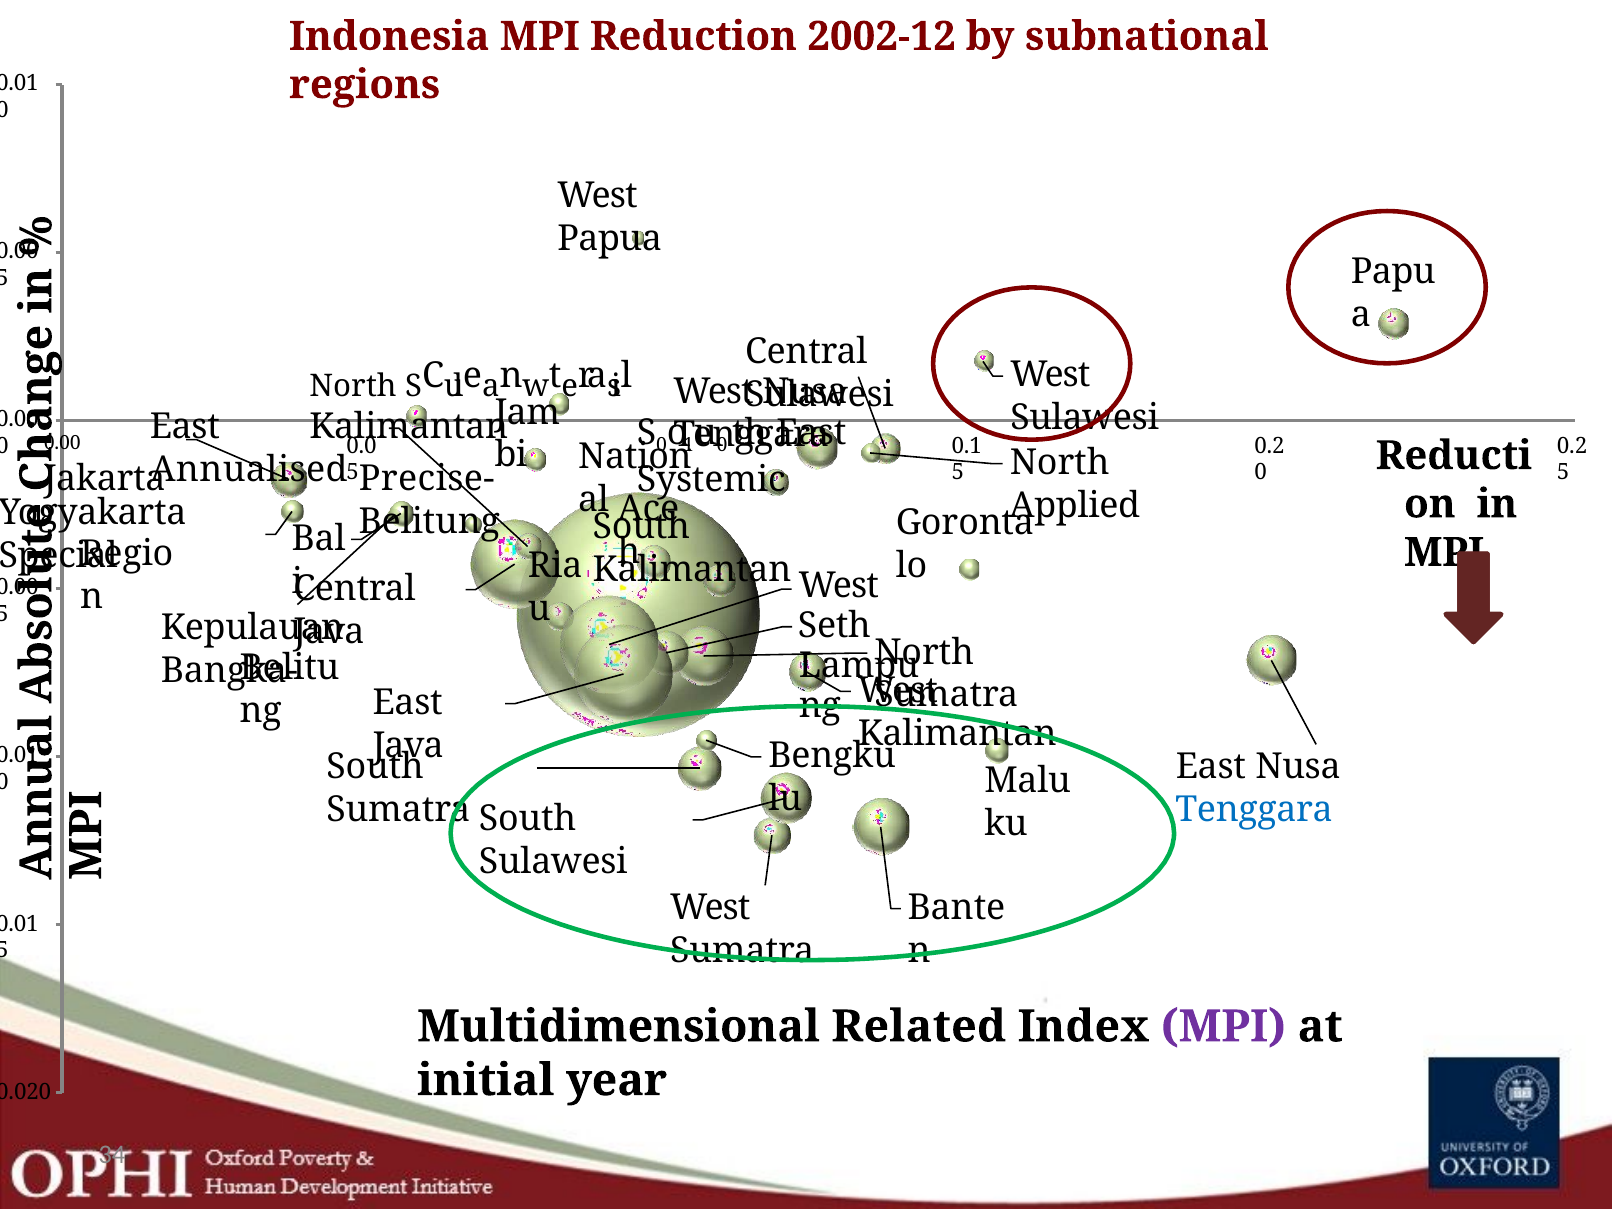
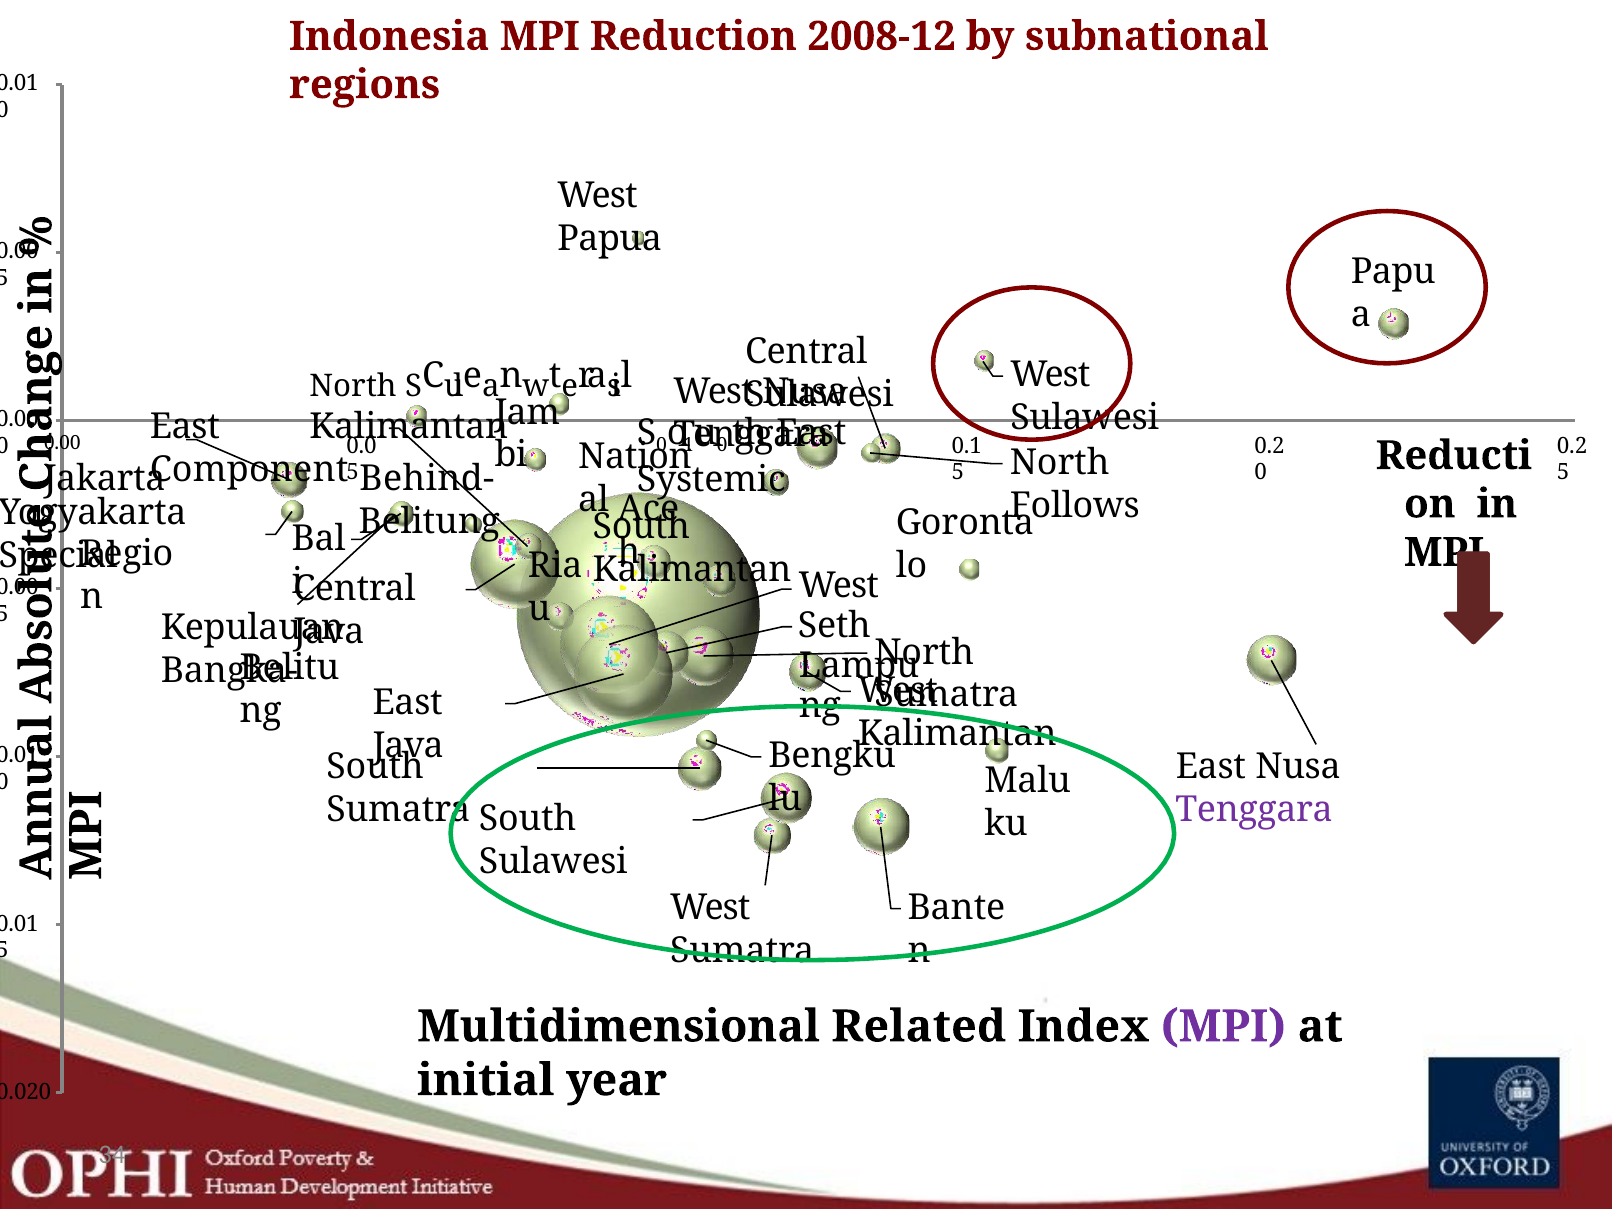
2002-12: 2002-12 -> 2008-12
Annualised: Annualised -> Component
Precise-: Precise- -> Behind-
Applied: Applied -> Follows
Tenggara at (1254, 810) colour: blue -> purple
